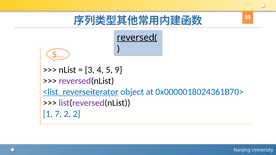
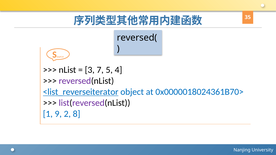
reversed( underline: present -> none
4: 4 -> 7
9: 9 -> 4
7: 7 -> 9
2 2: 2 -> 8
